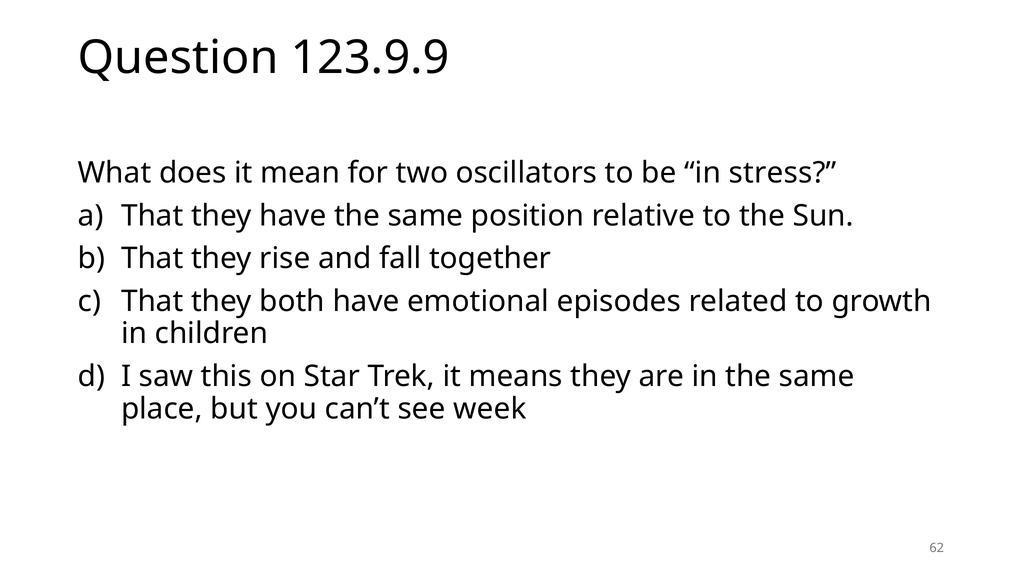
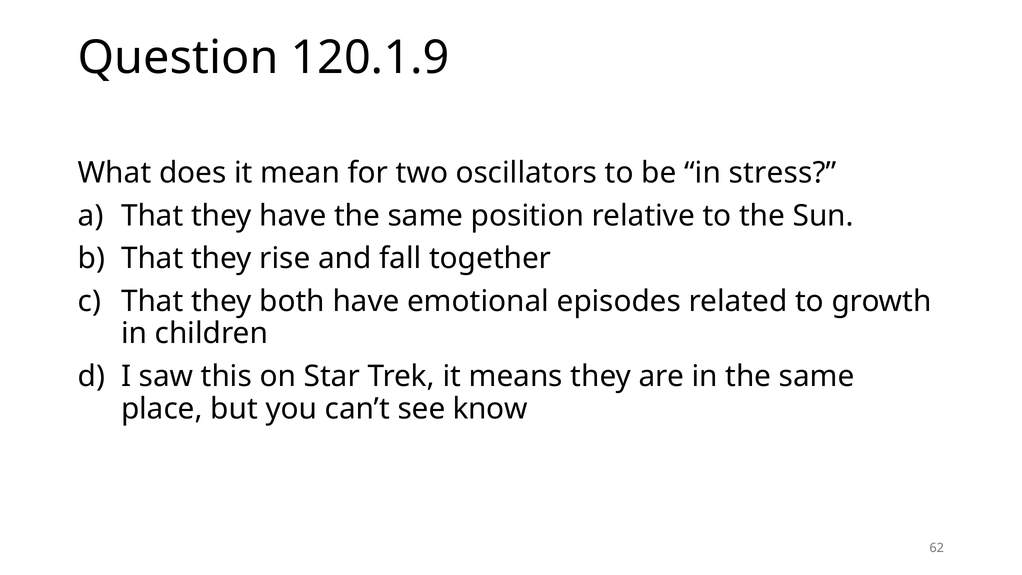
123.9.9: 123.9.9 -> 120.1.9
week: week -> know
